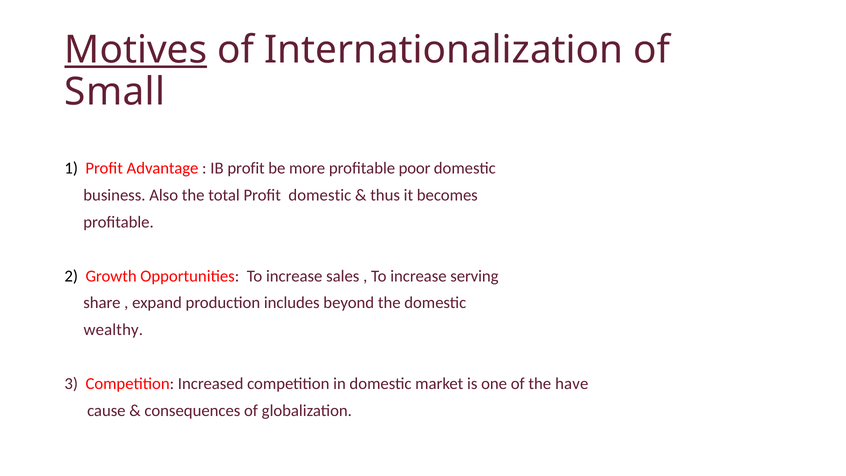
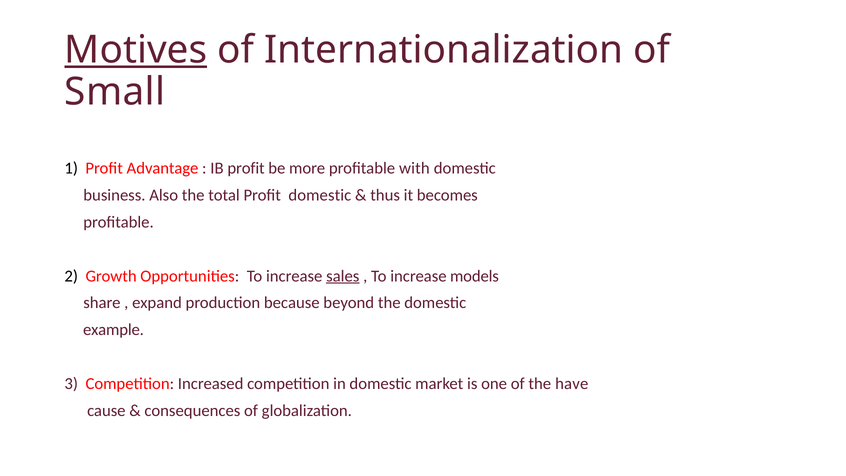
poor: poor -> with
sales underline: none -> present
serving: serving -> models
includes: includes -> because
wealthy: wealthy -> example
